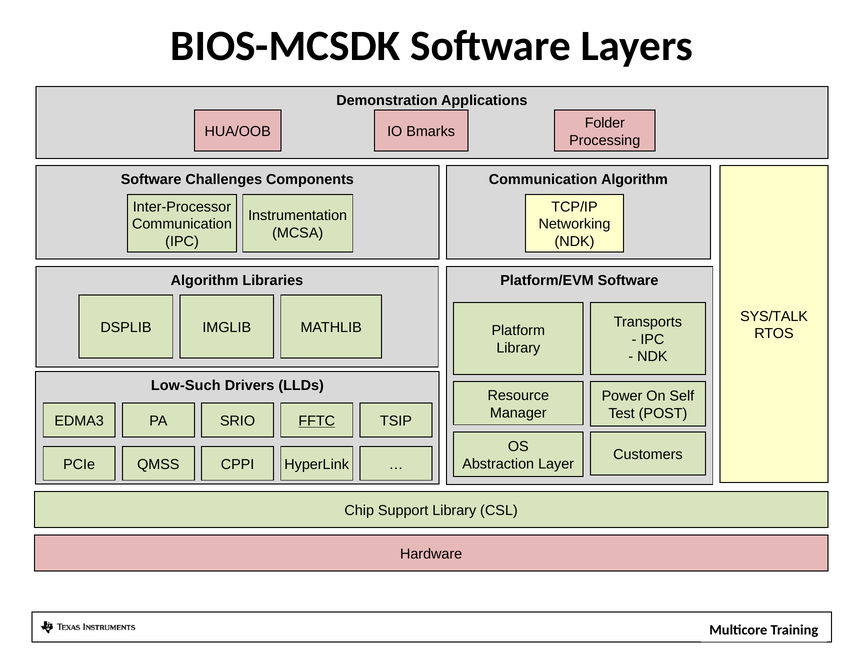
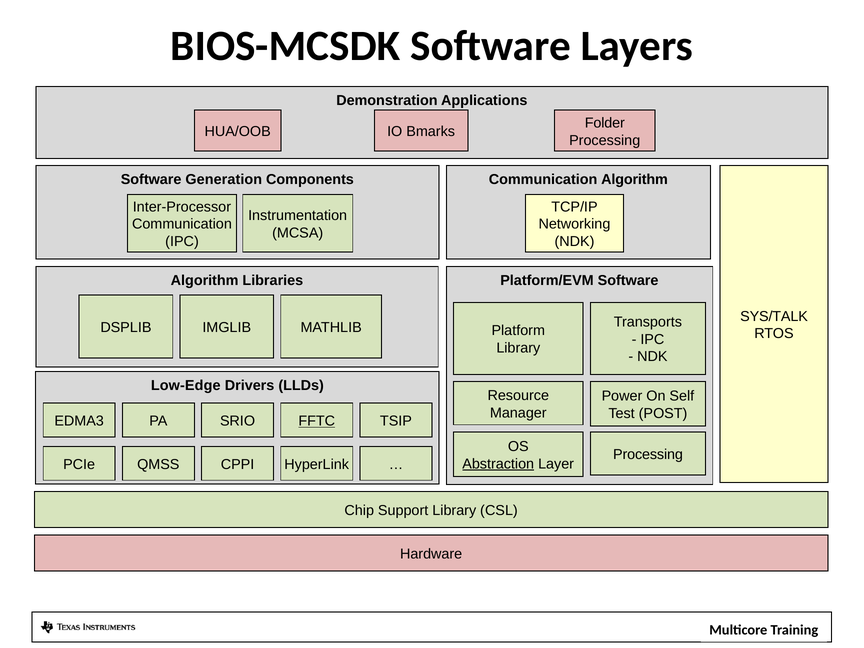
Challenges: Challenges -> Generation
Low-Such: Low-Such -> Low-Edge
Customers at (648, 455): Customers -> Processing
Abstraction underline: none -> present
